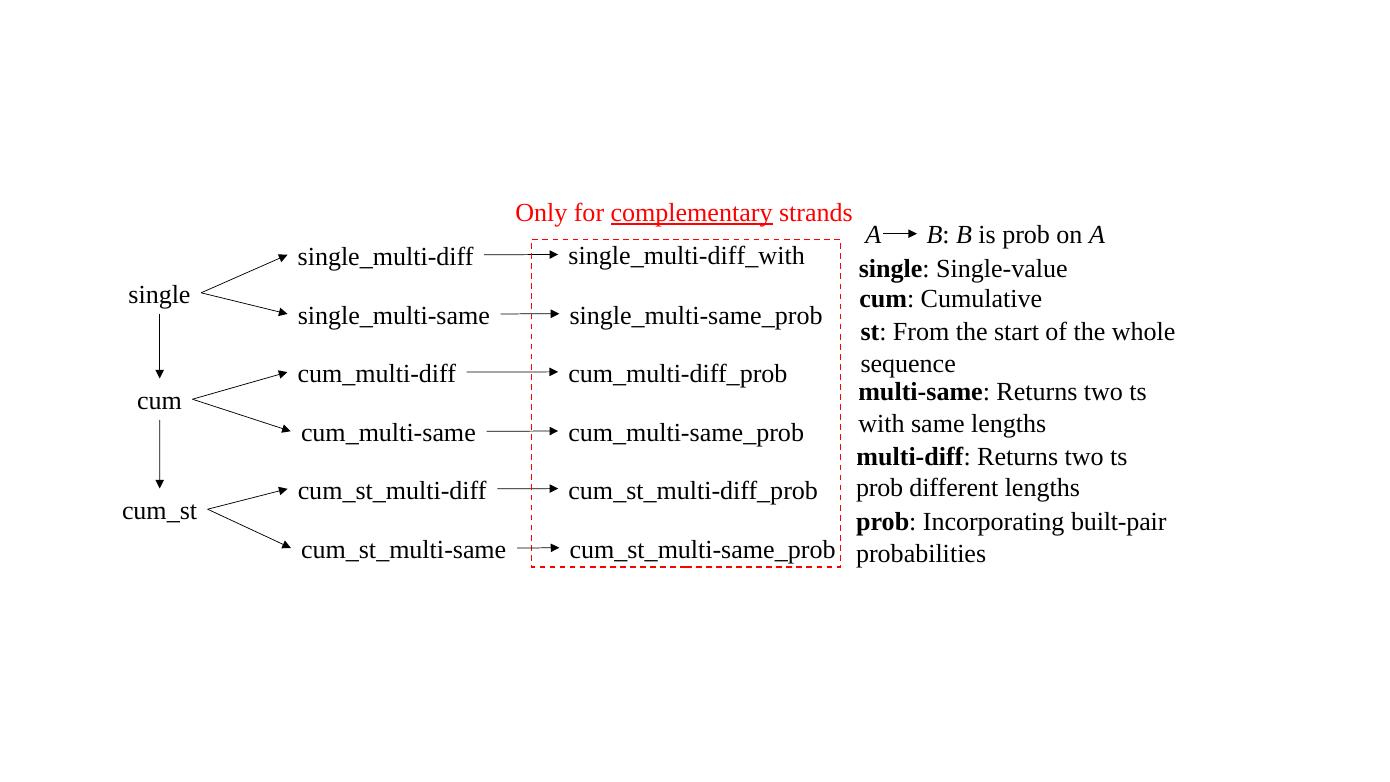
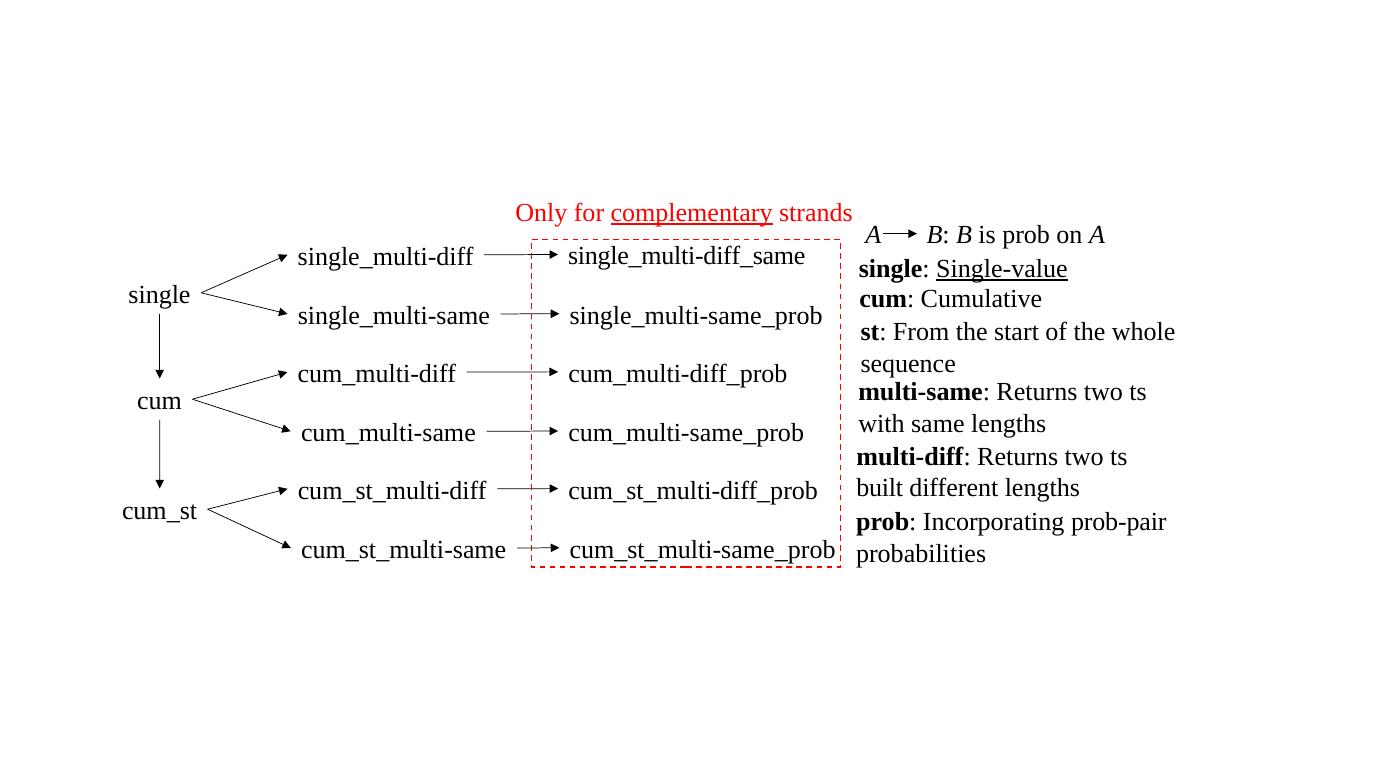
single_multi-diff_with: single_multi-diff_with -> single_multi-diff_same
Single-value underline: none -> present
prob at (880, 488): prob -> built
built-pair: built-pair -> prob-pair
